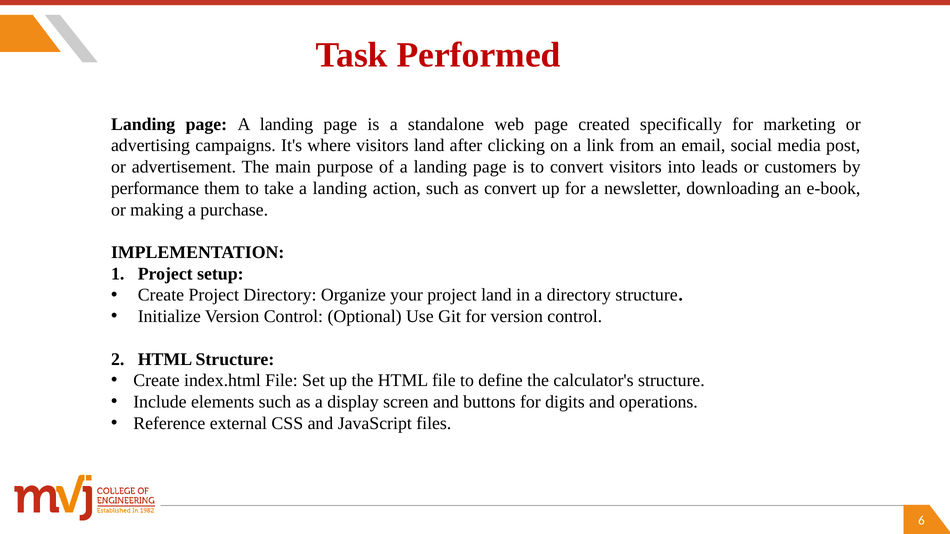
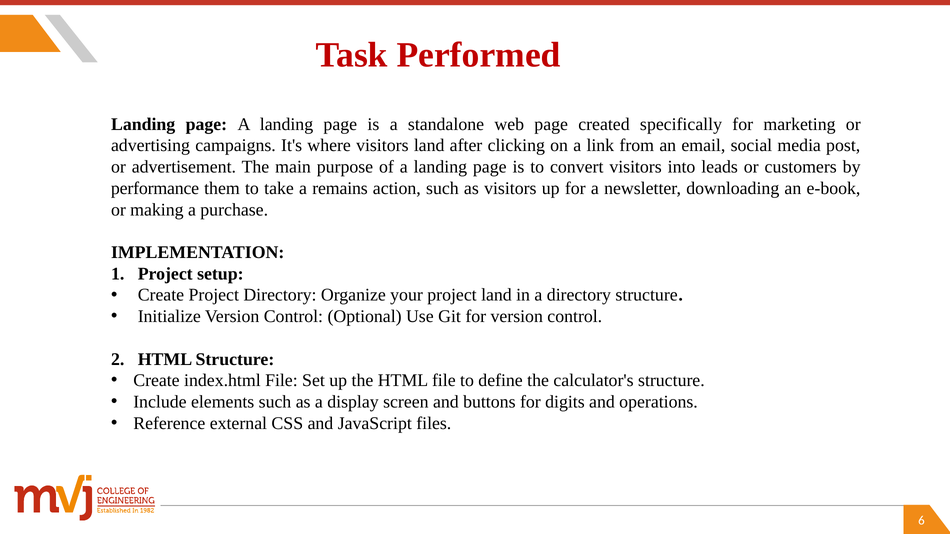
take a landing: landing -> remains
as convert: convert -> visitors
